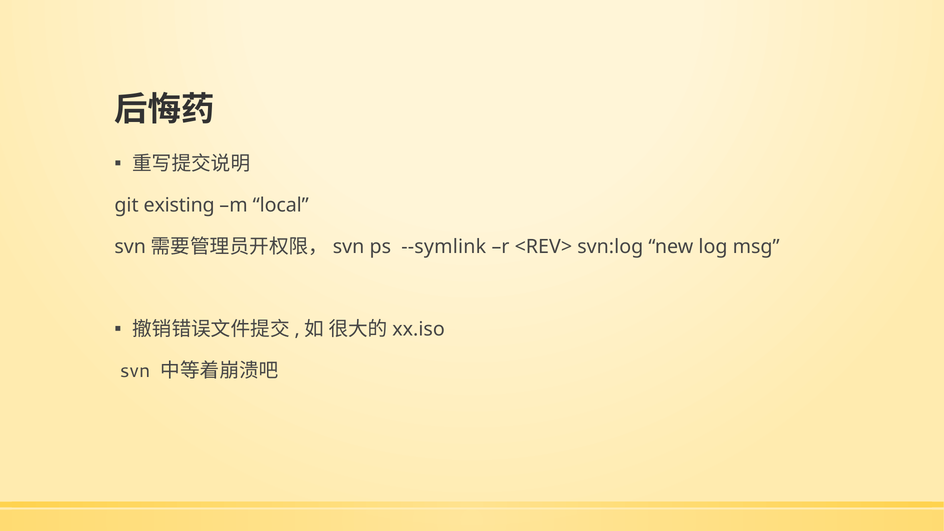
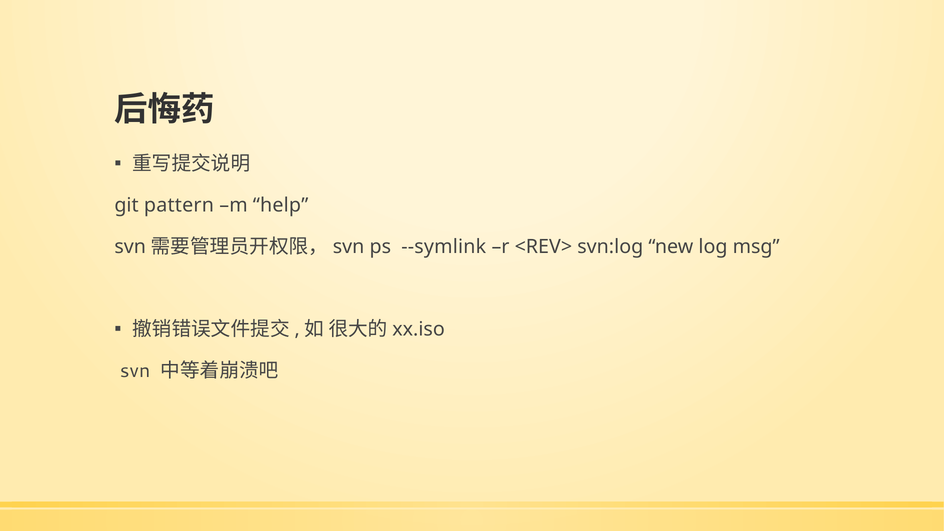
existing: existing -> pattern
local: local -> help
